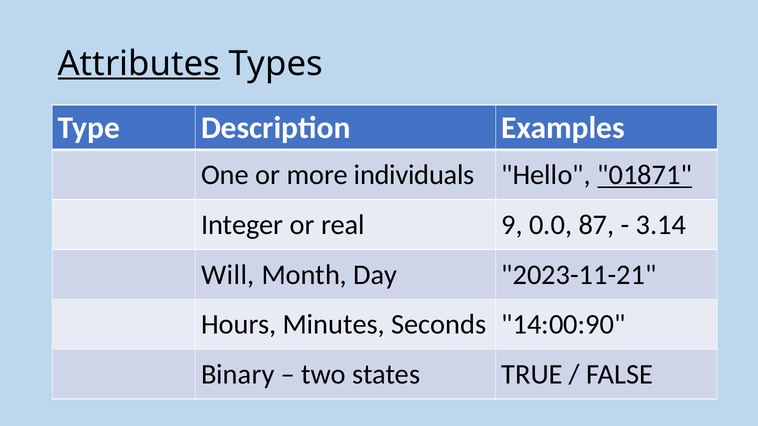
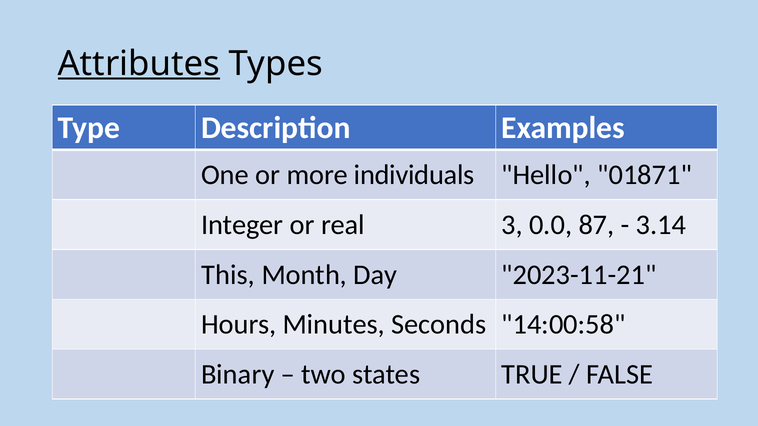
01871 underline: present -> none
9: 9 -> 3
Will: Will -> This
14:00:90: 14:00:90 -> 14:00:58
